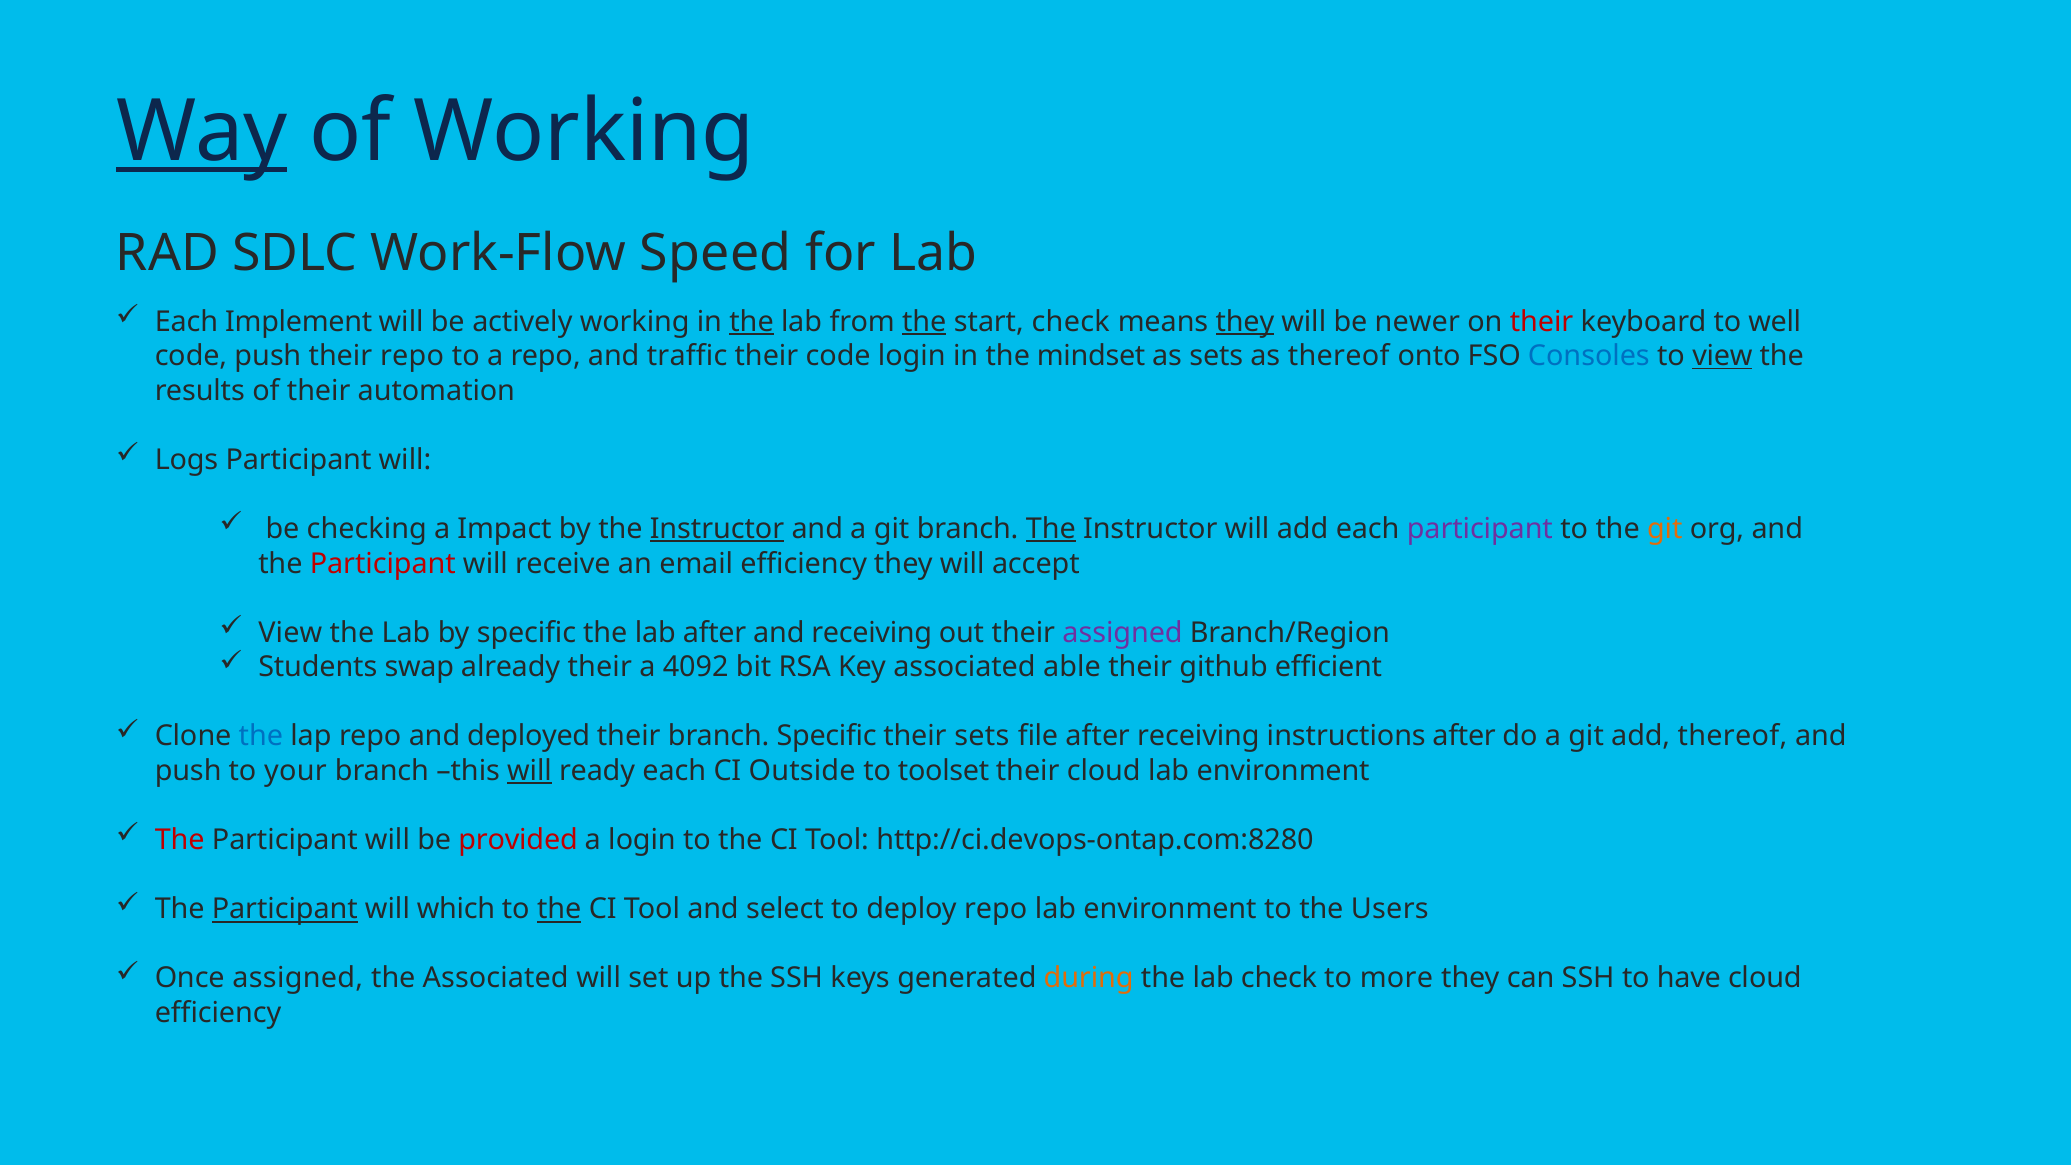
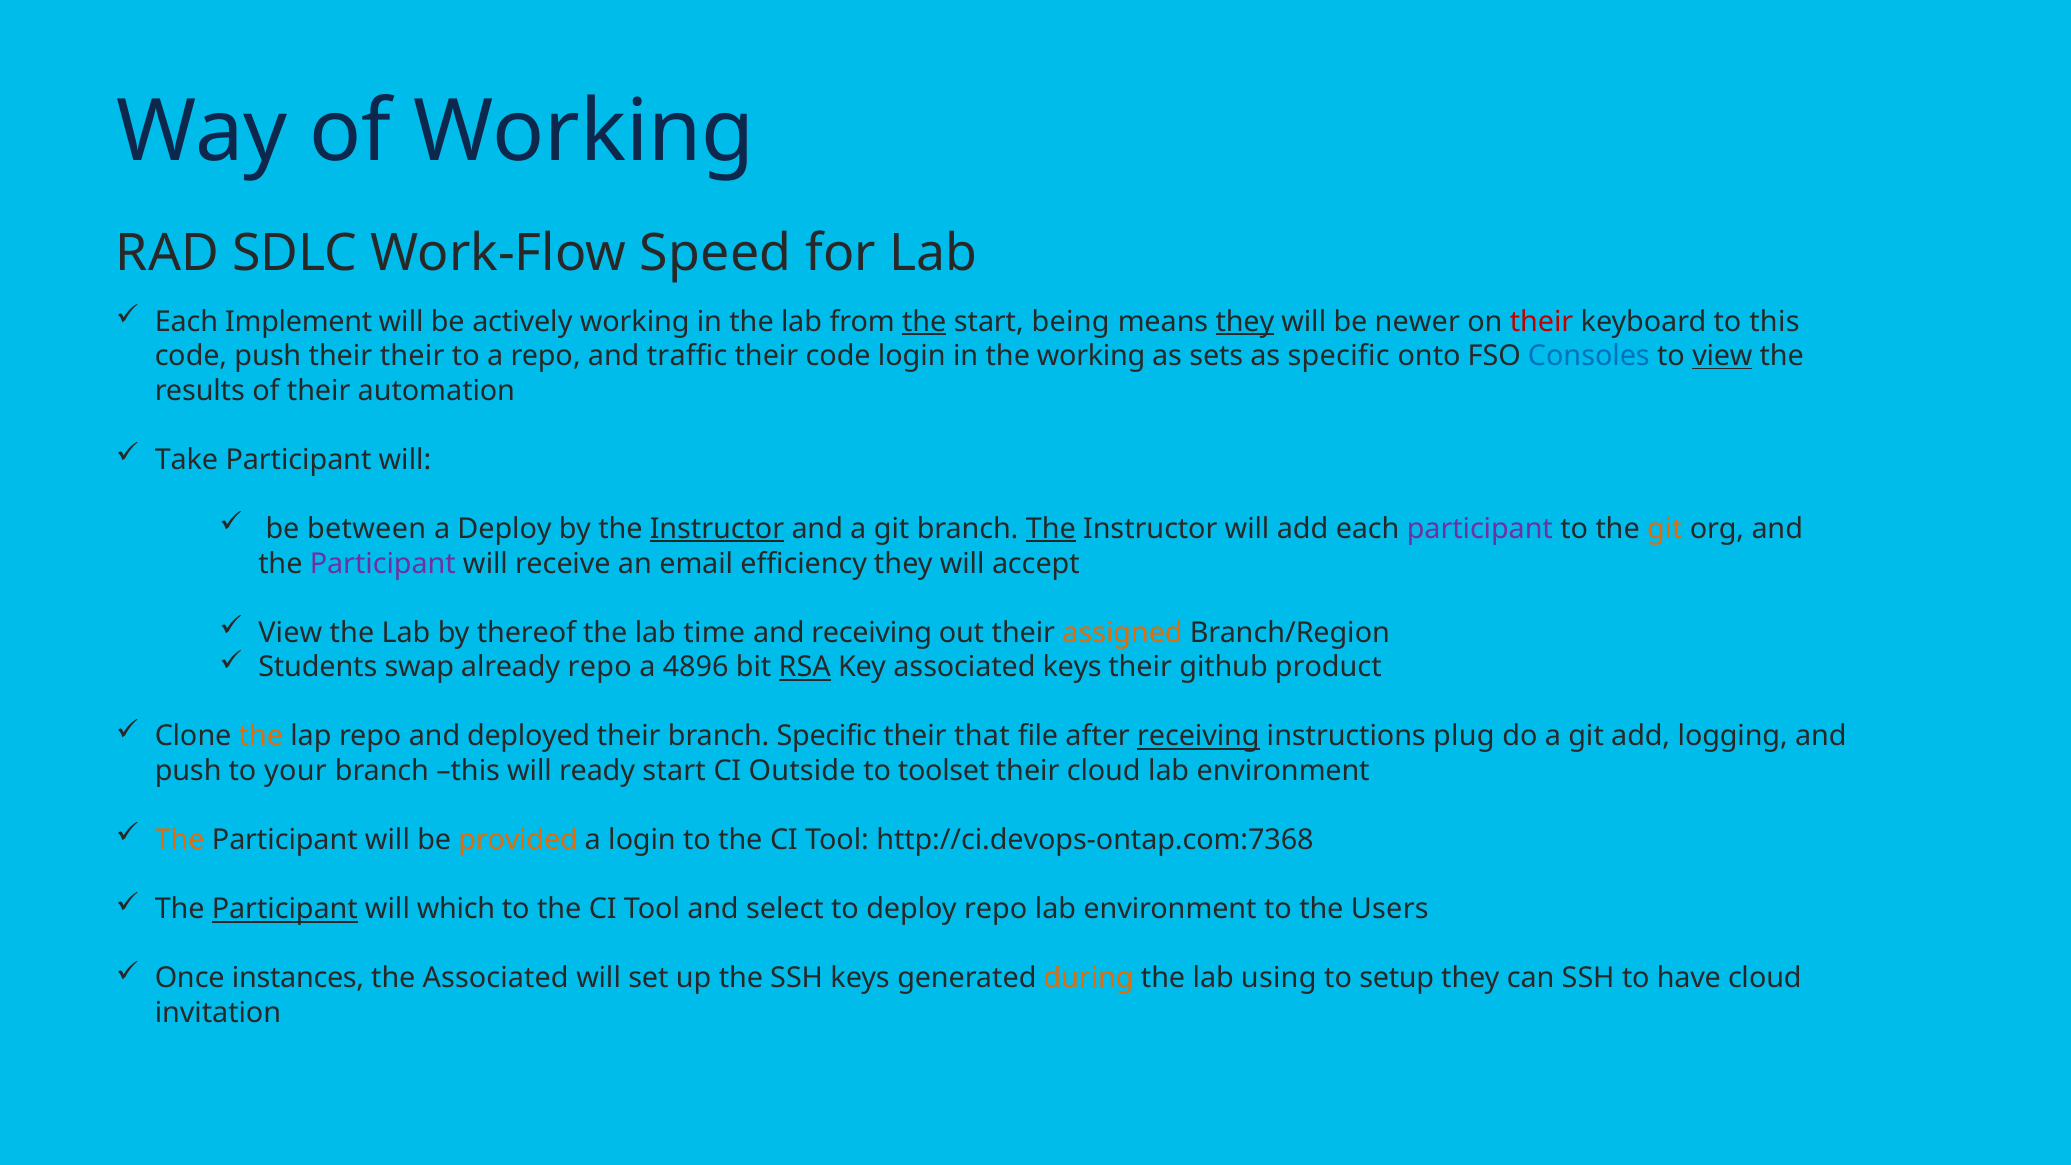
Way underline: present -> none
the at (752, 322) underline: present -> none
start check: check -> being
to well: well -> this
their repo: repo -> their
the mindset: mindset -> working
as thereof: thereof -> specific
Logs: Logs -> Take
checking: checking -> between
a Impact: Impact -> Deploy
Participant at (383, 564) colour: red -> purple
by specific: specific -> thereof
lab after: after -> time
assigned at (1123, 633) colour: purple -> orange
already their: their -> repo
4092: 4092 -> 4896
RSA underline: none -> present
associated able: able -> keys
efficient: efficient -> product
the at (261, 736) colour: blue -> orange
their sets: sets -> that
receiving at (1198, 736) underline: none -> present
instructions after: after -> plug
add thereof: thereof -> logging
will at (529, 771) underline: present -> none
ready each: each -> start
The at (180, 840) colour: red -> orange
provided colour: red -> orange
http://ci.devops-ontap.com:8280: http://ci.devops-ontap.com:8280 -> http://ci.devops-ontap.com:7368
the at (559, 909) underline: present -> none
Once assigned: assigned -> instances
lab check: check -> using
more: more -> setup
efficiency at (218, 1013): efficiency -> invitation
